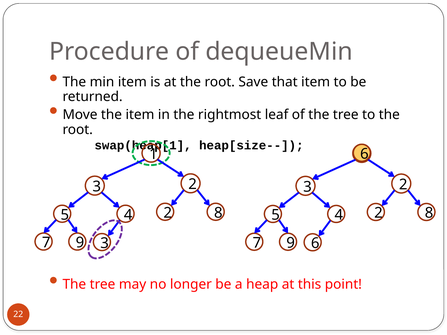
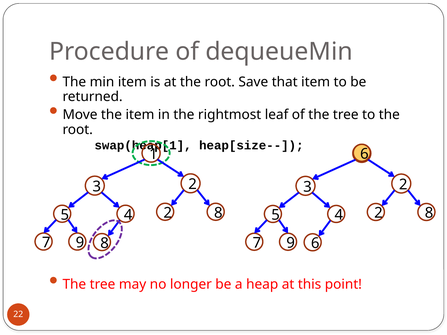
9 3: 3 -> 8
